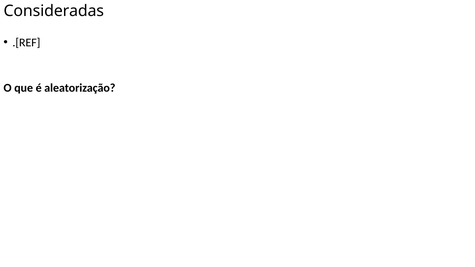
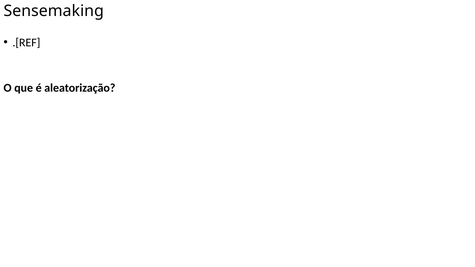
Consideradas: Consideradas -> Sensemaking
